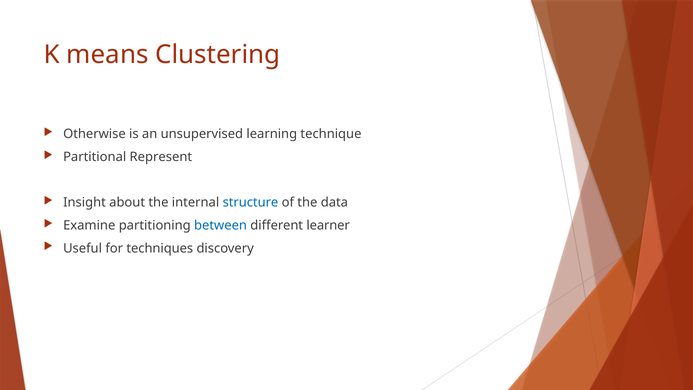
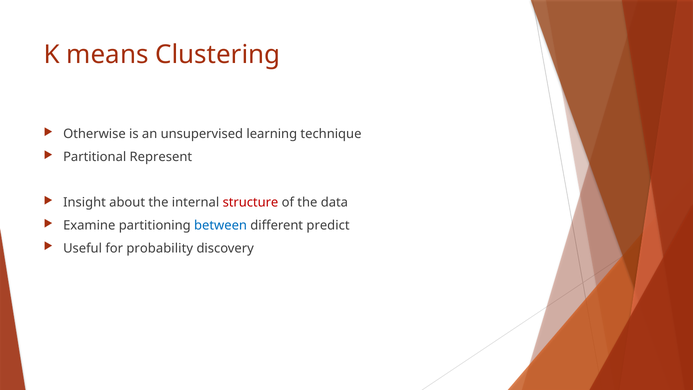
structure colour: blue -> red
learner: learner -> predict
techniques: techniques -> probability
